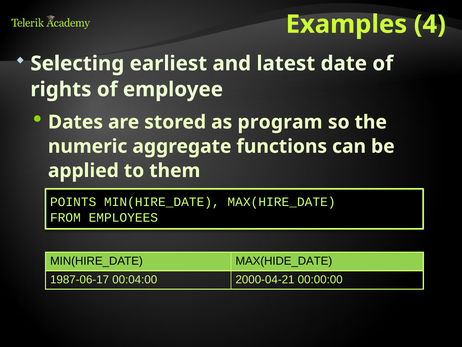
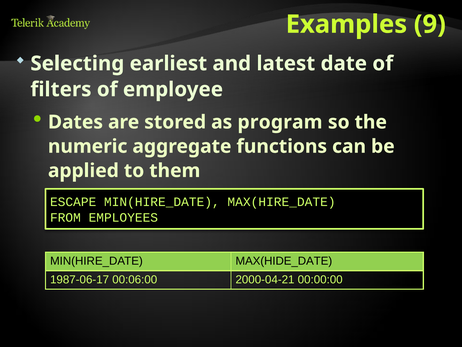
4: 4 -> 9
rights: rights -> filters
POINTS: POINTS -> ESCAPE
00:04:00: 00:04:00 -> 00:06:00
